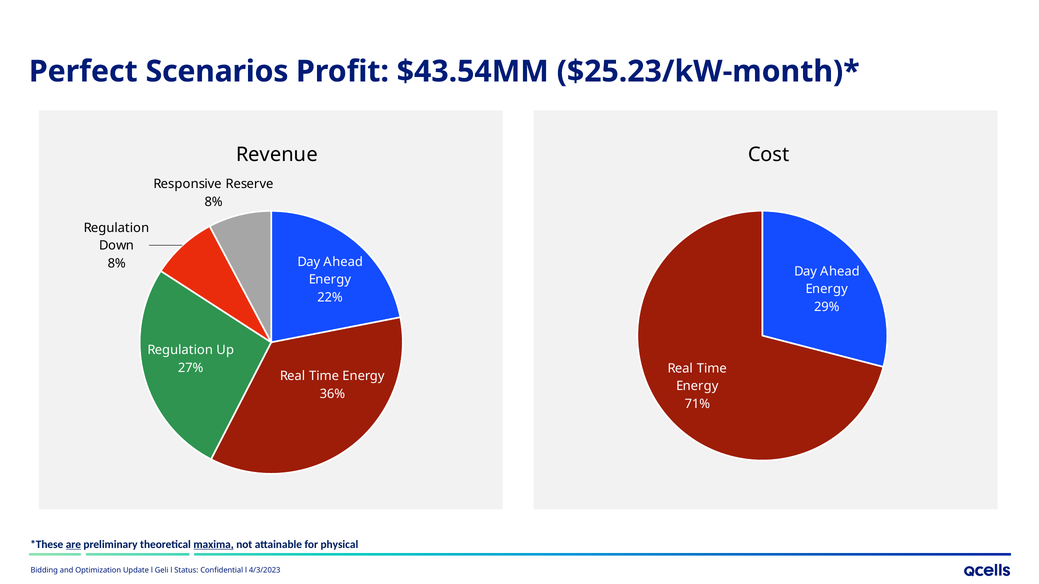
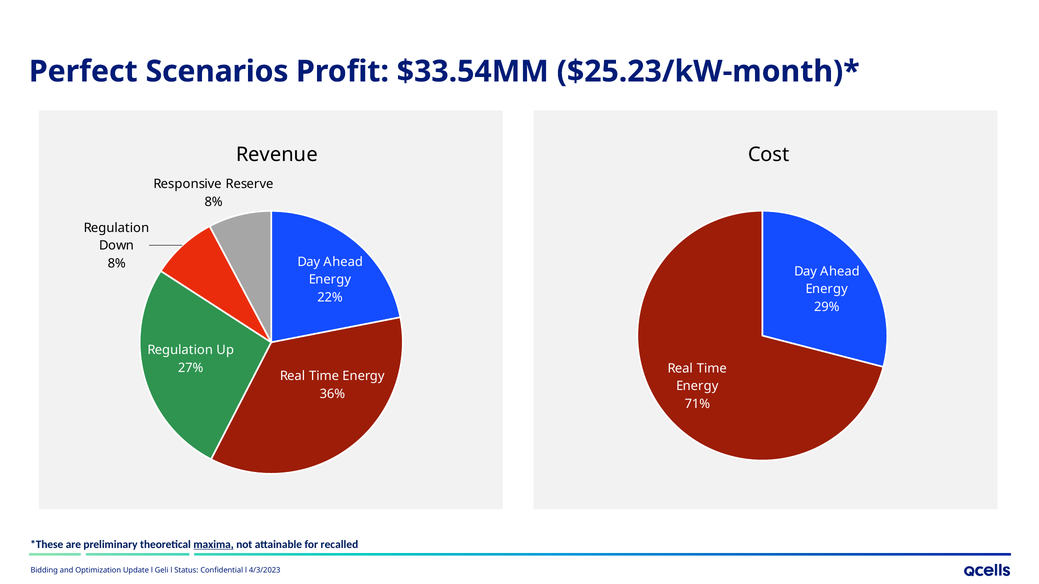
$43.54MM: $43.54MM -> $33.54MM
are underline: present -> none
physical: physical -> recalled
